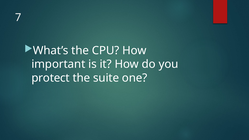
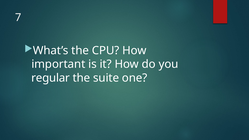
protect: protect -> regular
